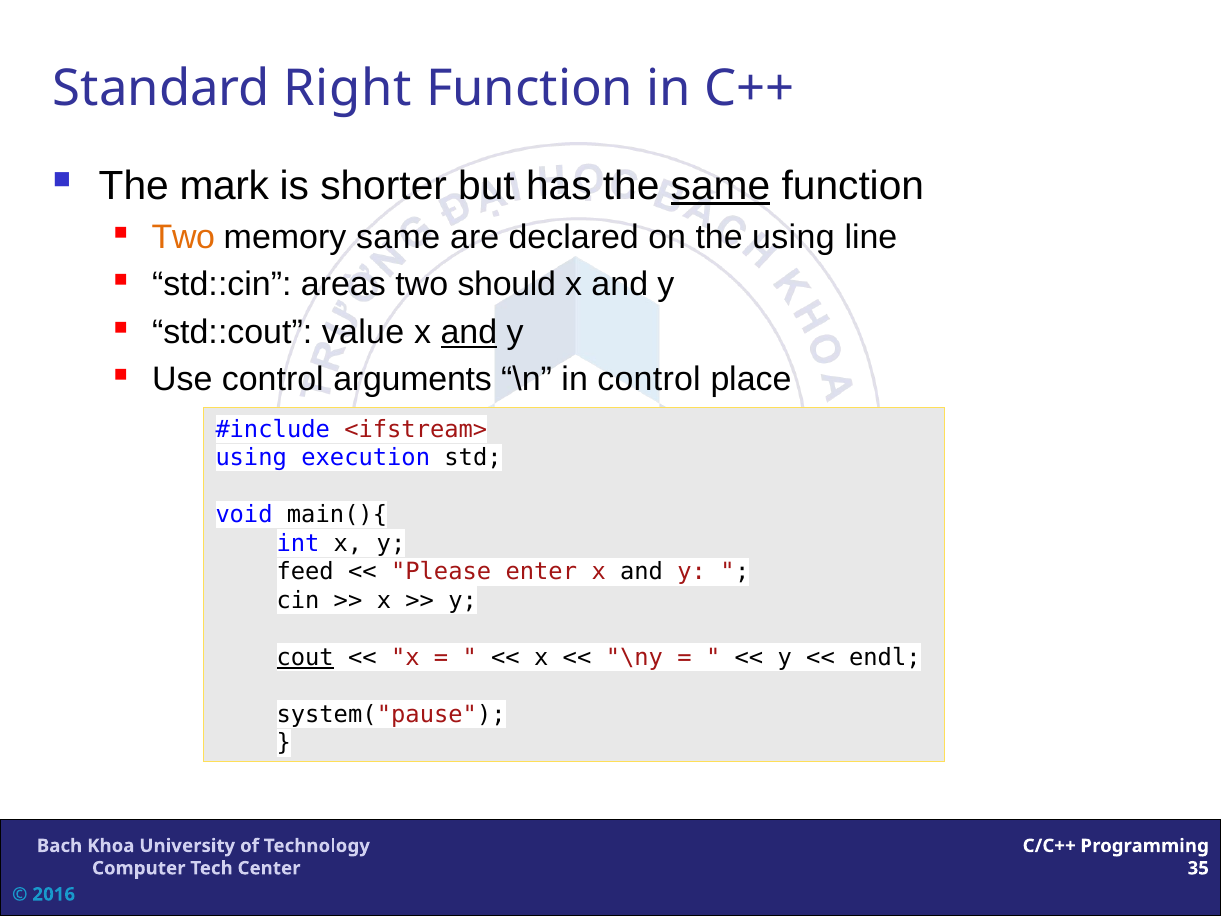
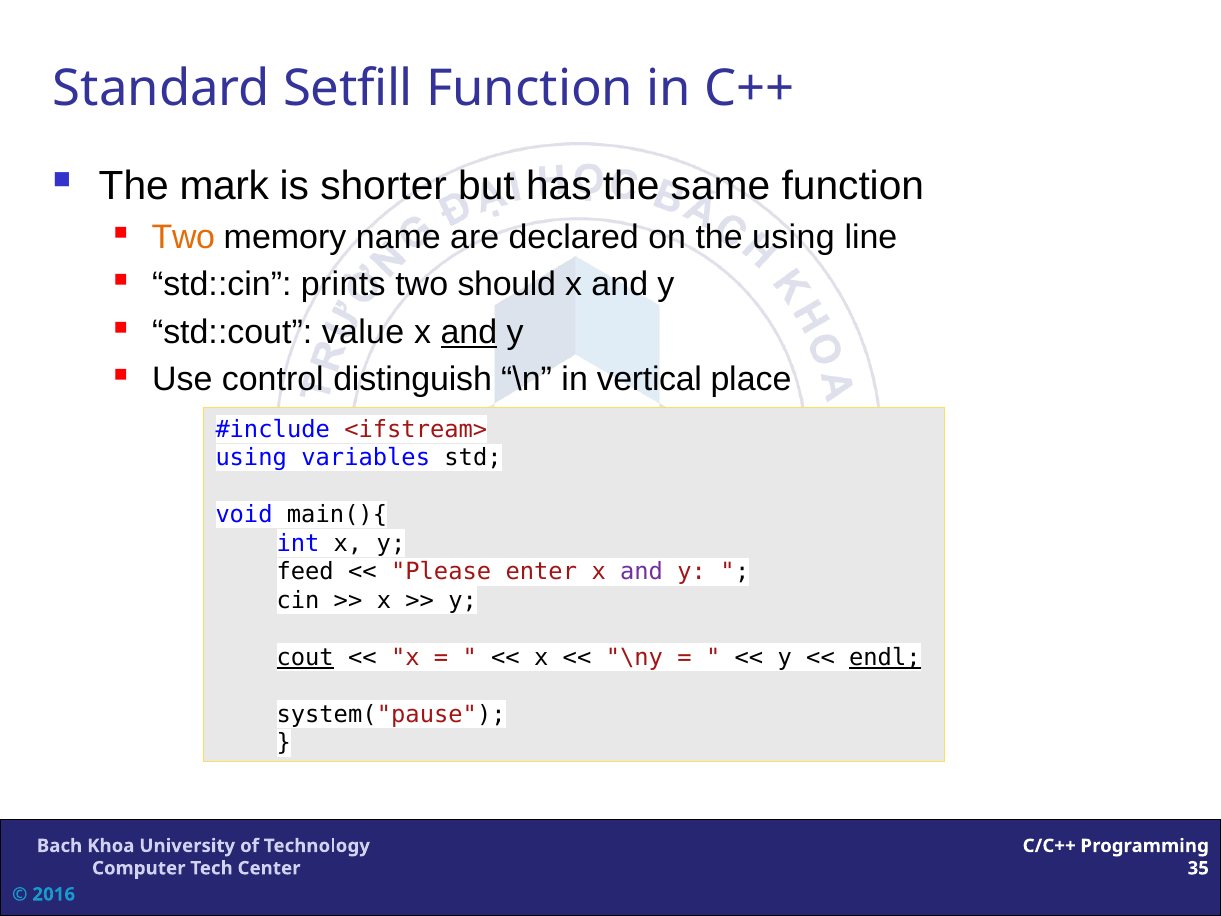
Right: Right -> Setfill
same at (721, 186) underline: present -> none
memory same: same -> name
areas: areas -> prints
arguments: arguments -> distinguish
in control: control -> vertical
execution: execution -> variables
and at (642, 572) colour: black -> purple
endl underline: none -> present
